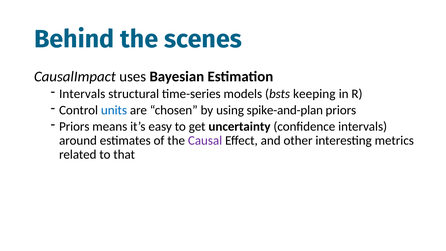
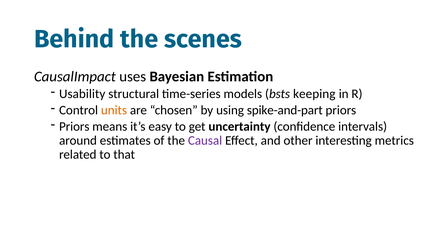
Intervals at (82, 94): Intervals -> Usability
units colour: blue -> orange
spike-and-plan: spike-and-plan -> spike-and-part
